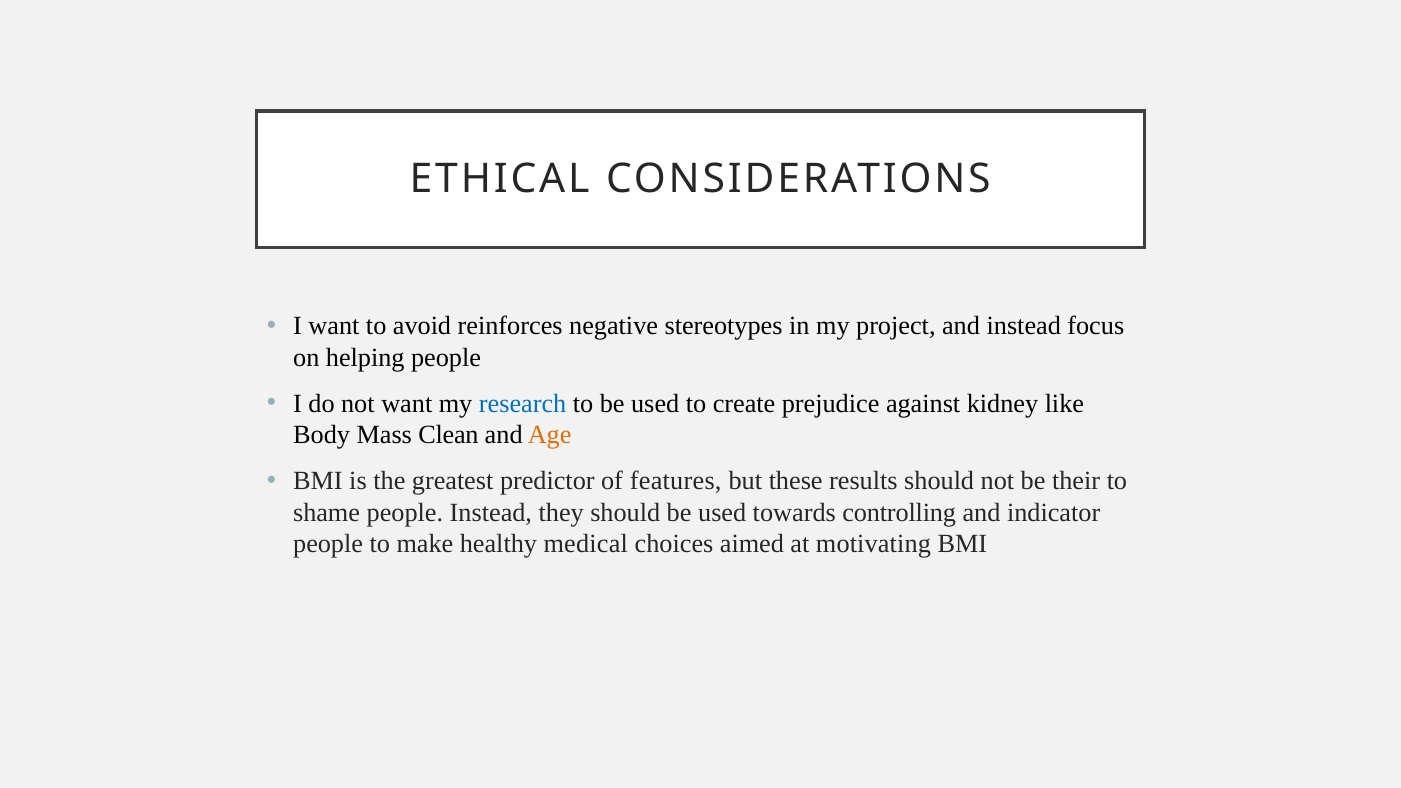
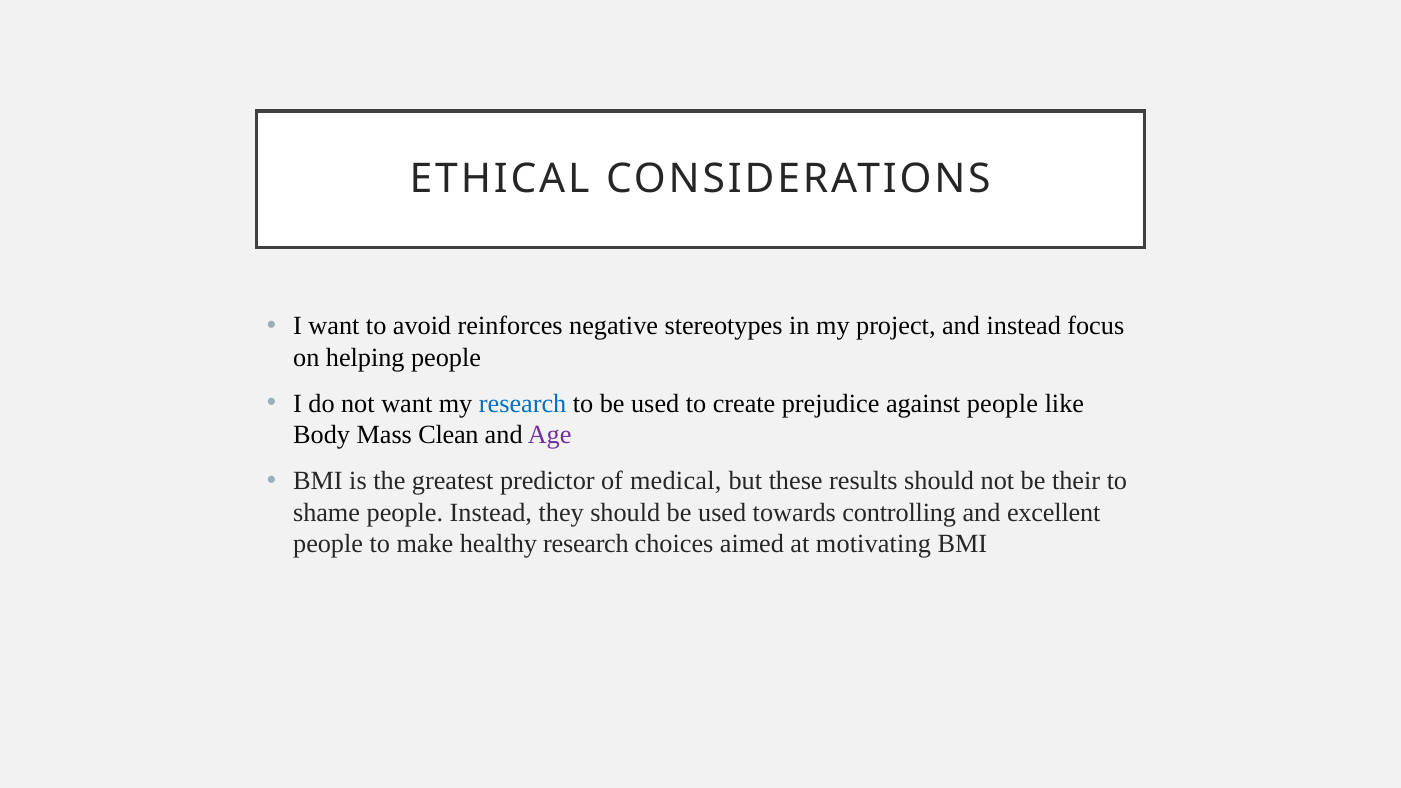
against kidney: kidney -> people
Age colour: orange -> purple
features: features -> medical
indicator: indicator -> excellent
healthy medical: medical -> research
